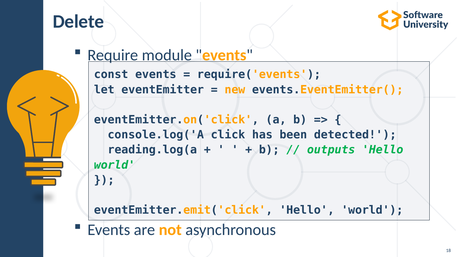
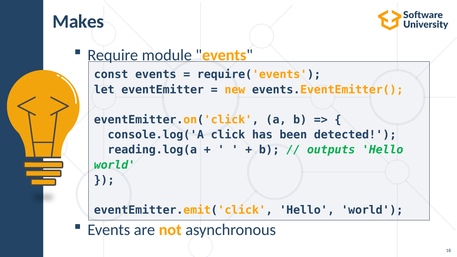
Delete: Delete -> Makes
